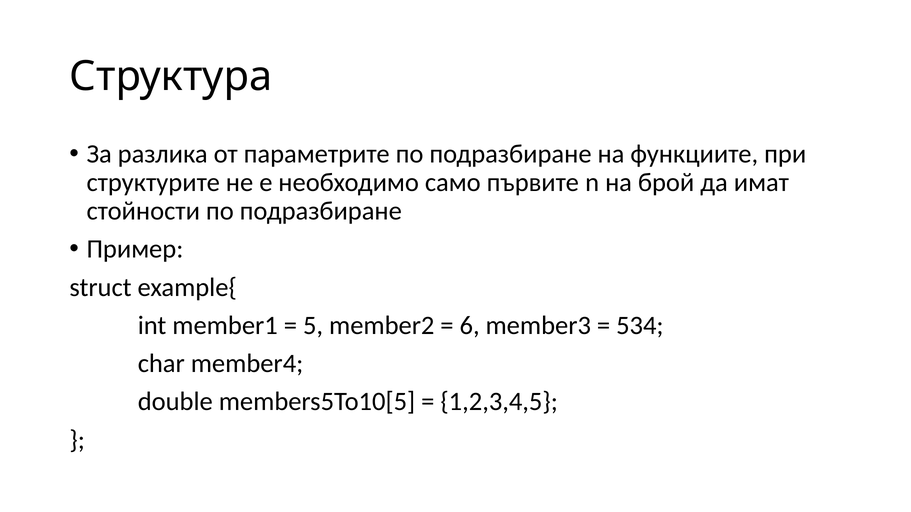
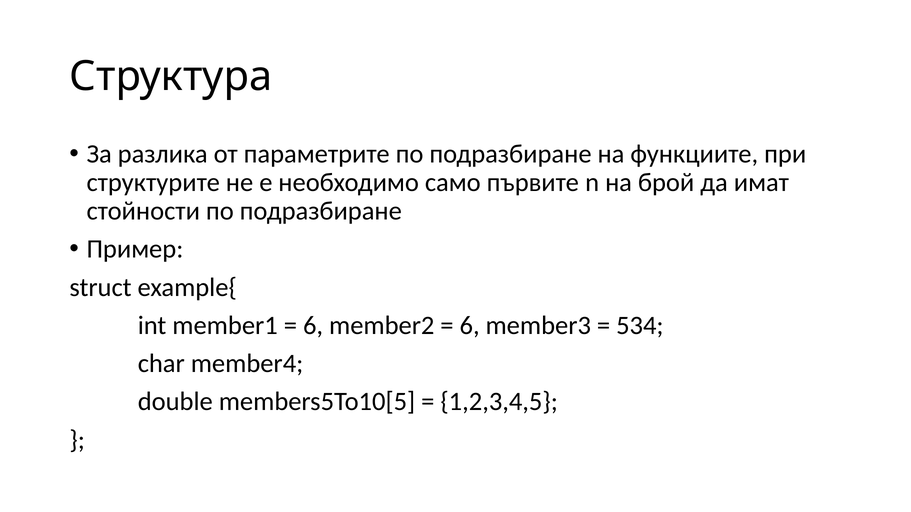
5 at (313, 326): 5 -> 6
